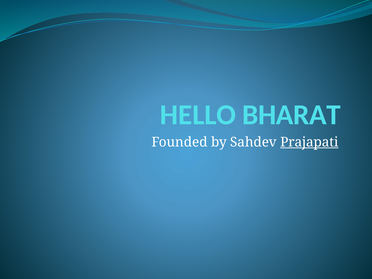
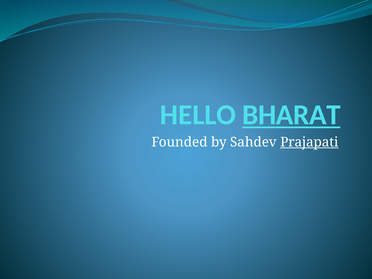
BHARAT underline: none -> present
